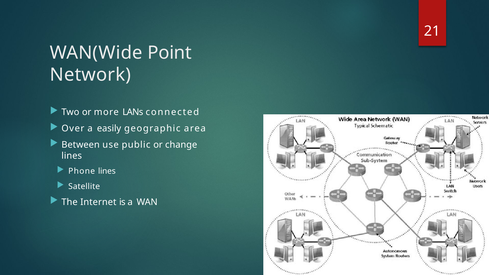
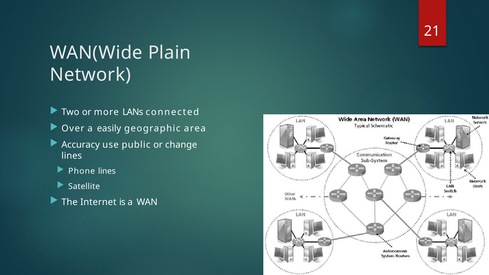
Point: Point -> Plain
Between: Between -> Accuracy
